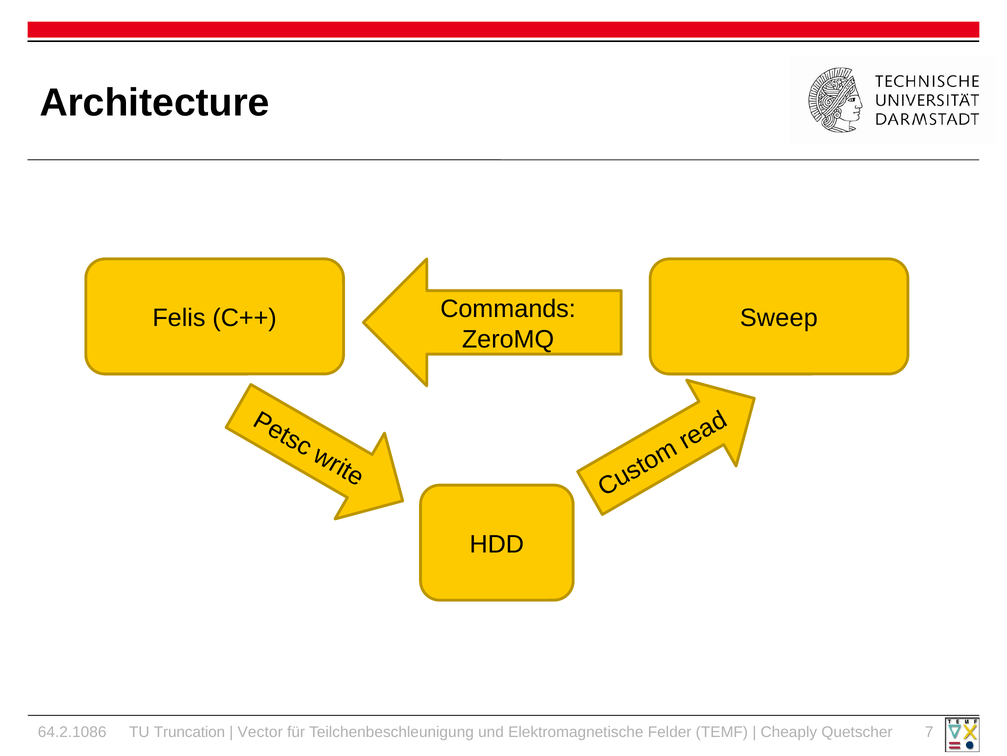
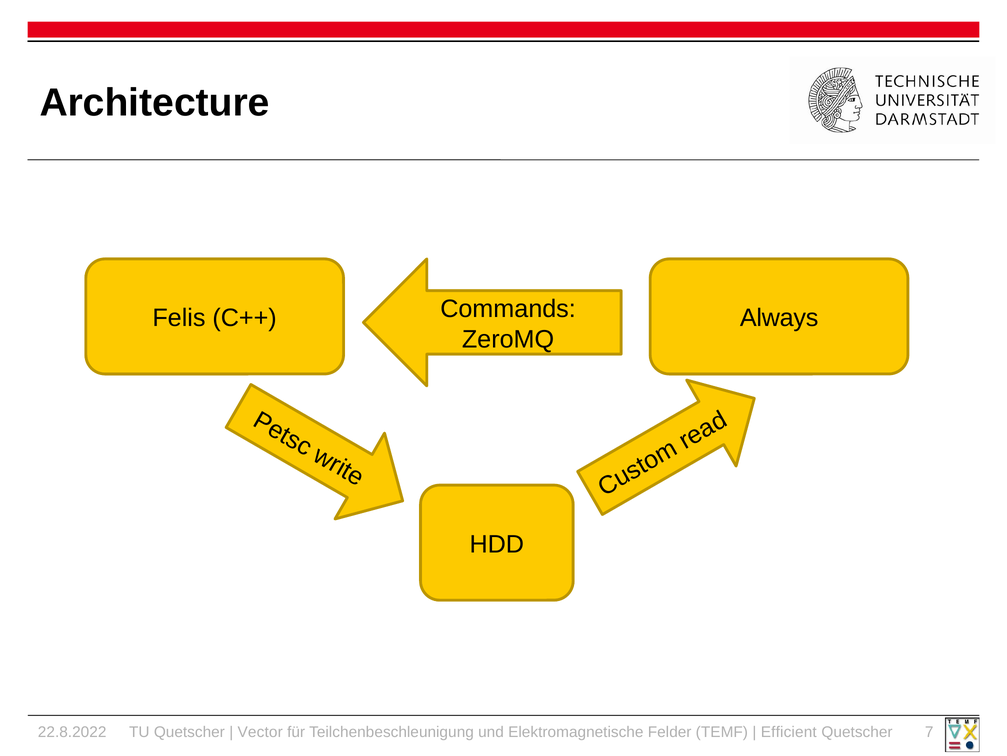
Sweep: Sweep -> Always
64.2.1086: 64.2.1086 -> 22.8.2022
TU Truncation: Truncation -> Quetscher
Cheaply: Cheaply -> Efficient
